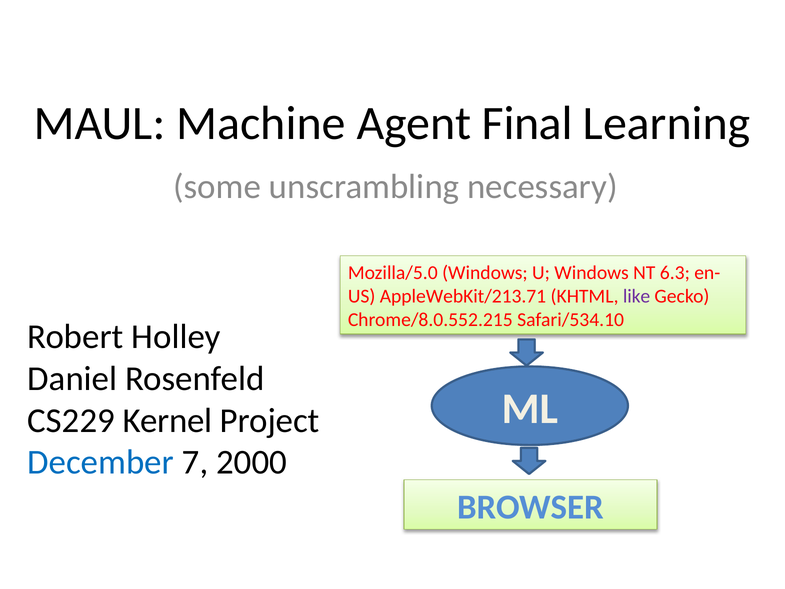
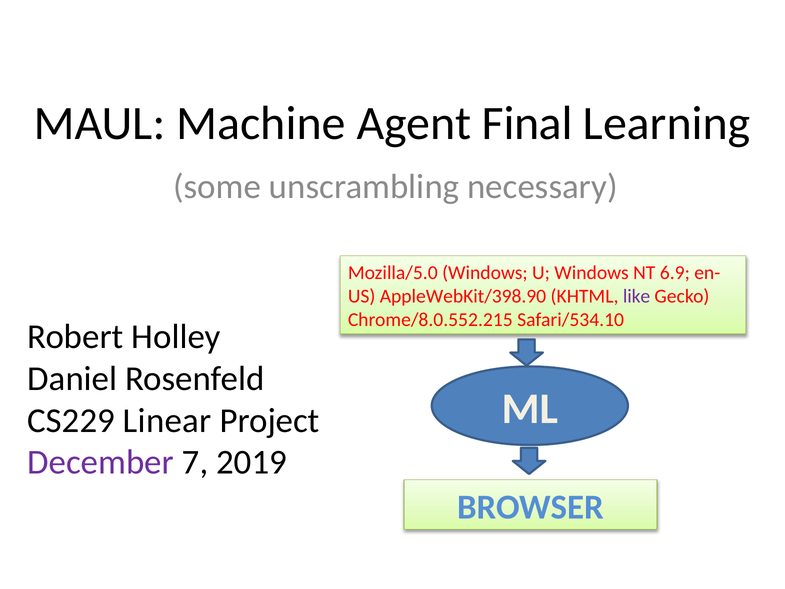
6.3: 6.3 -> 6.9
AppleWebKit/213.71: AppleWebKit/213.71 -> AppleWebKit/398.90
Kernel: Kernel -> Linear
December colour: blue -> purple
2000: 2000 -> 2019
